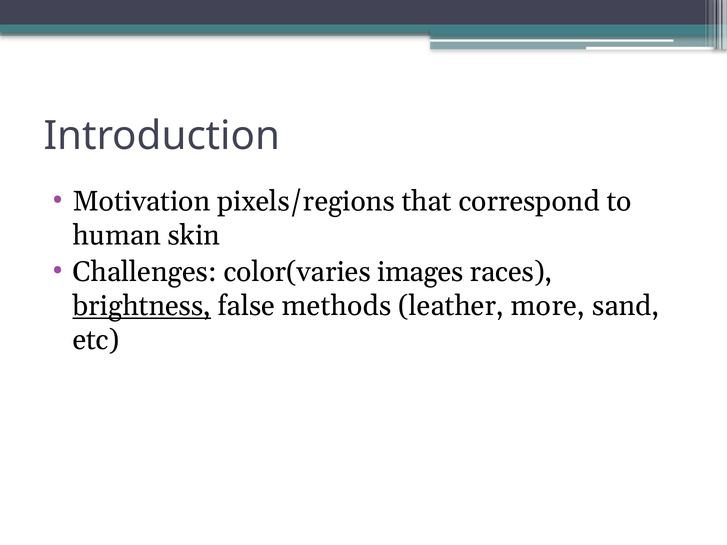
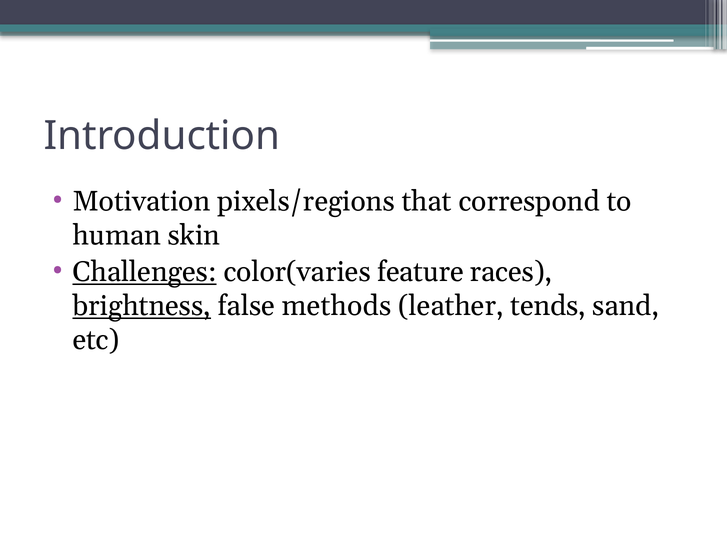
Challenges underline: none -> present
images: images -> feature
more: more -> tends
